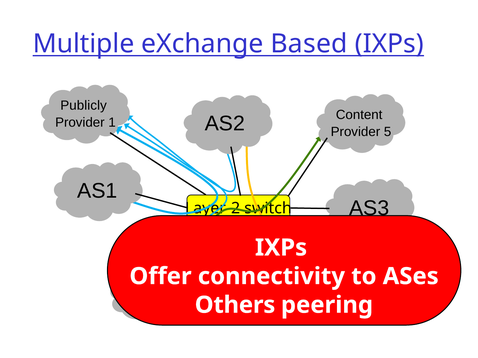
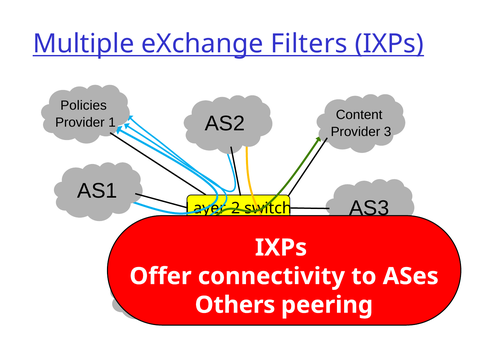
Based: Based -> Filters
Publicly: Publicly -> Policies
5: 5 -> 3
